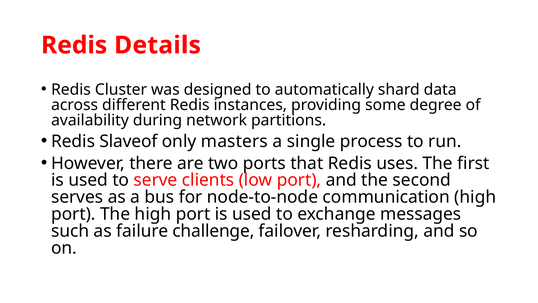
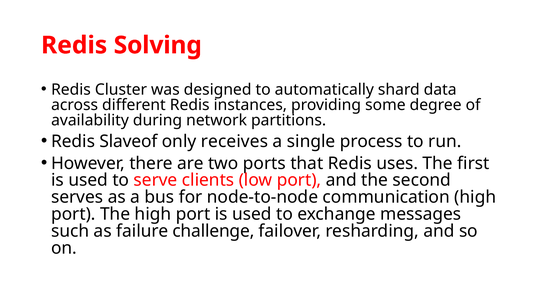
Details: Details -> Solving
masters: masters -> receives
